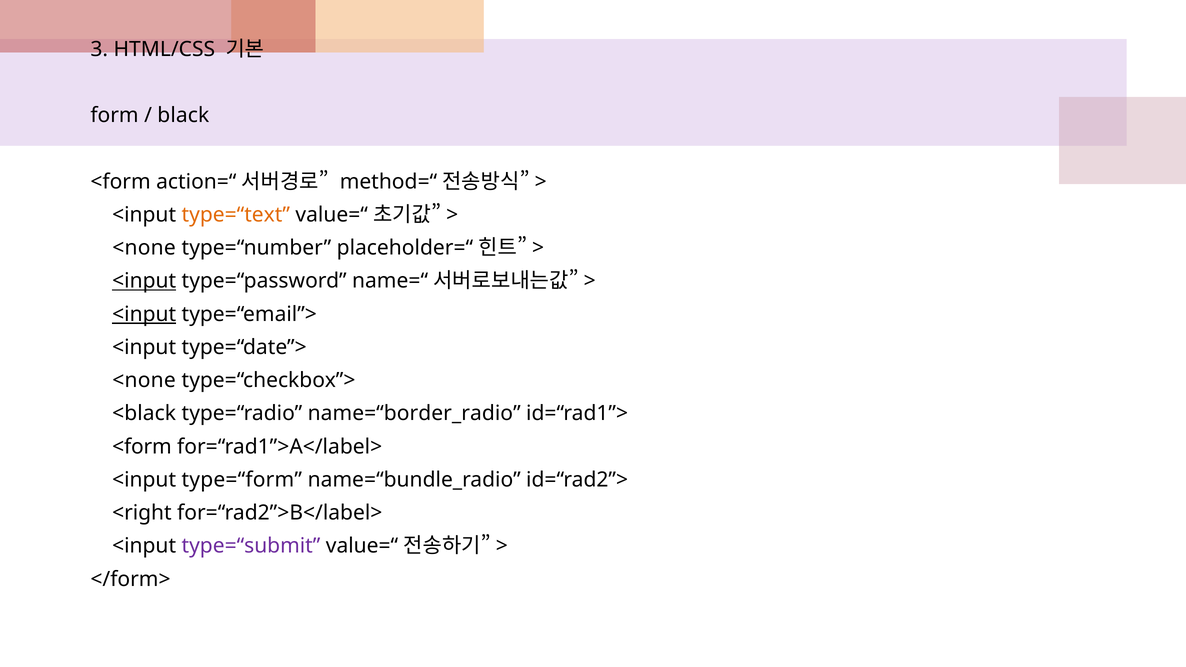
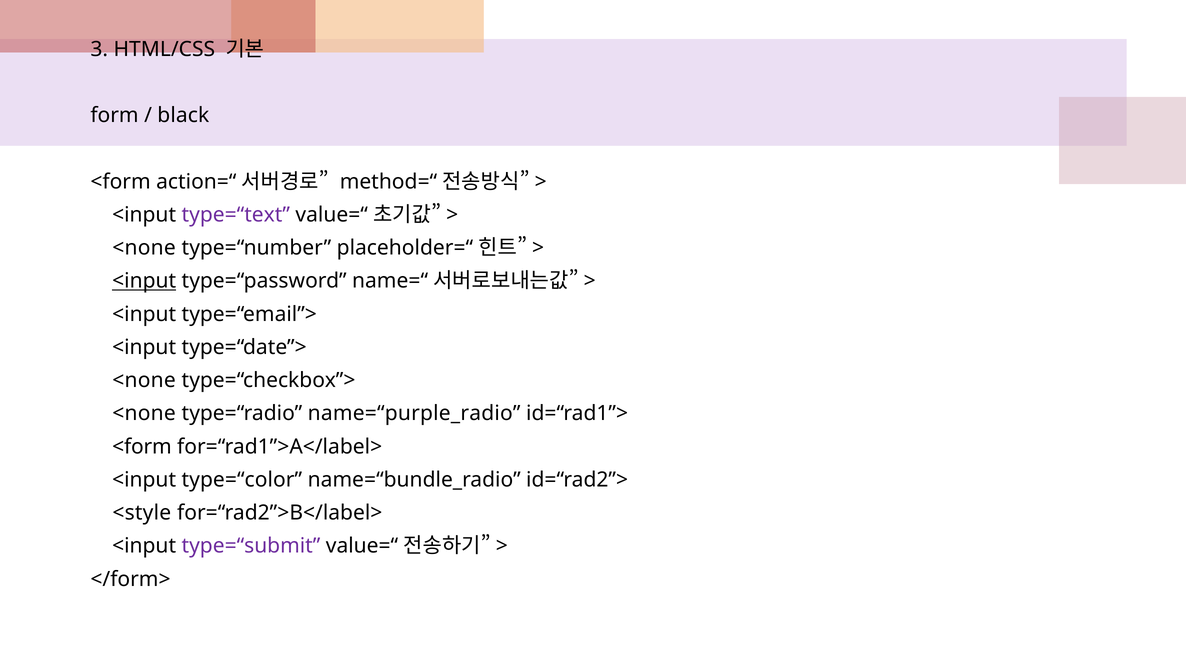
type=“text colour: orange -> purple
<input at (144, 314) underline: present -> none
<black at (144, 414): <black -> <none
name=“border_radio: name=“border_radio -> name=“purple_radio
type=“form: type=“form -> type=“color
<right: <right -> <style
